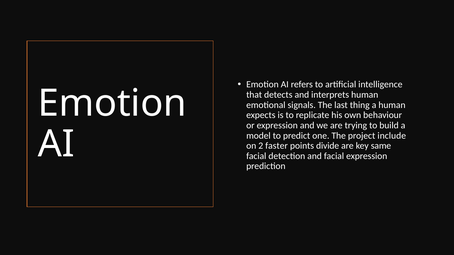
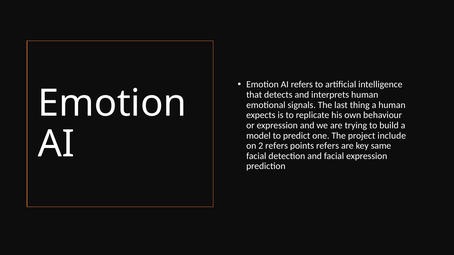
2 faster: faster -> refers
points divide: divide -> refers
